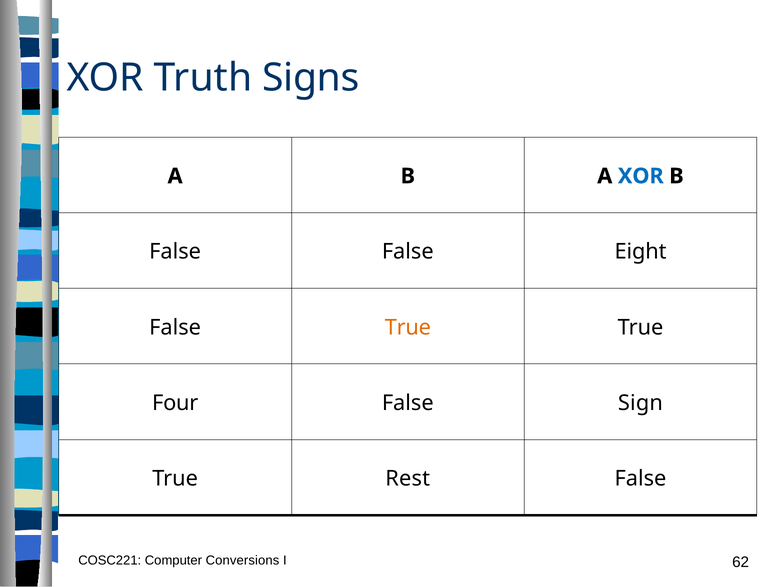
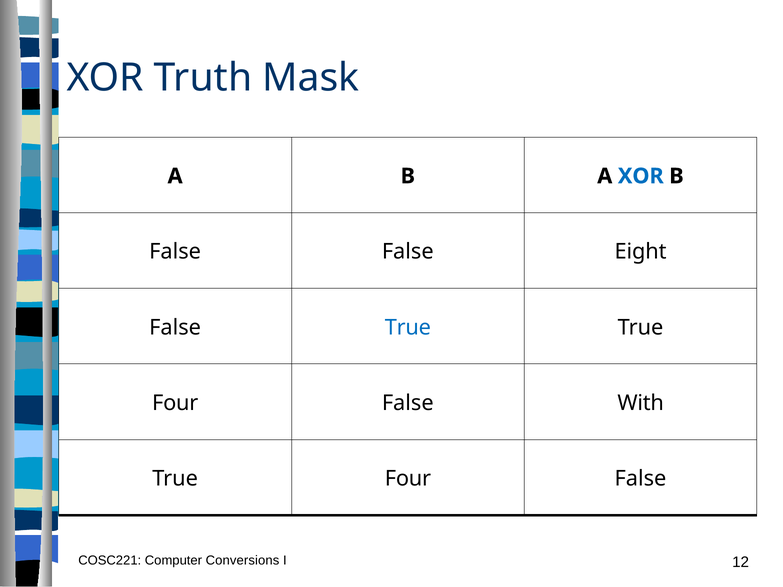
Signs: Signs -> Mask
True at (408, 328) colour: orange -> blue
Sign: Sign -> With
Rest at (408, 479): Rest -> Four
62: 62 -> 12
